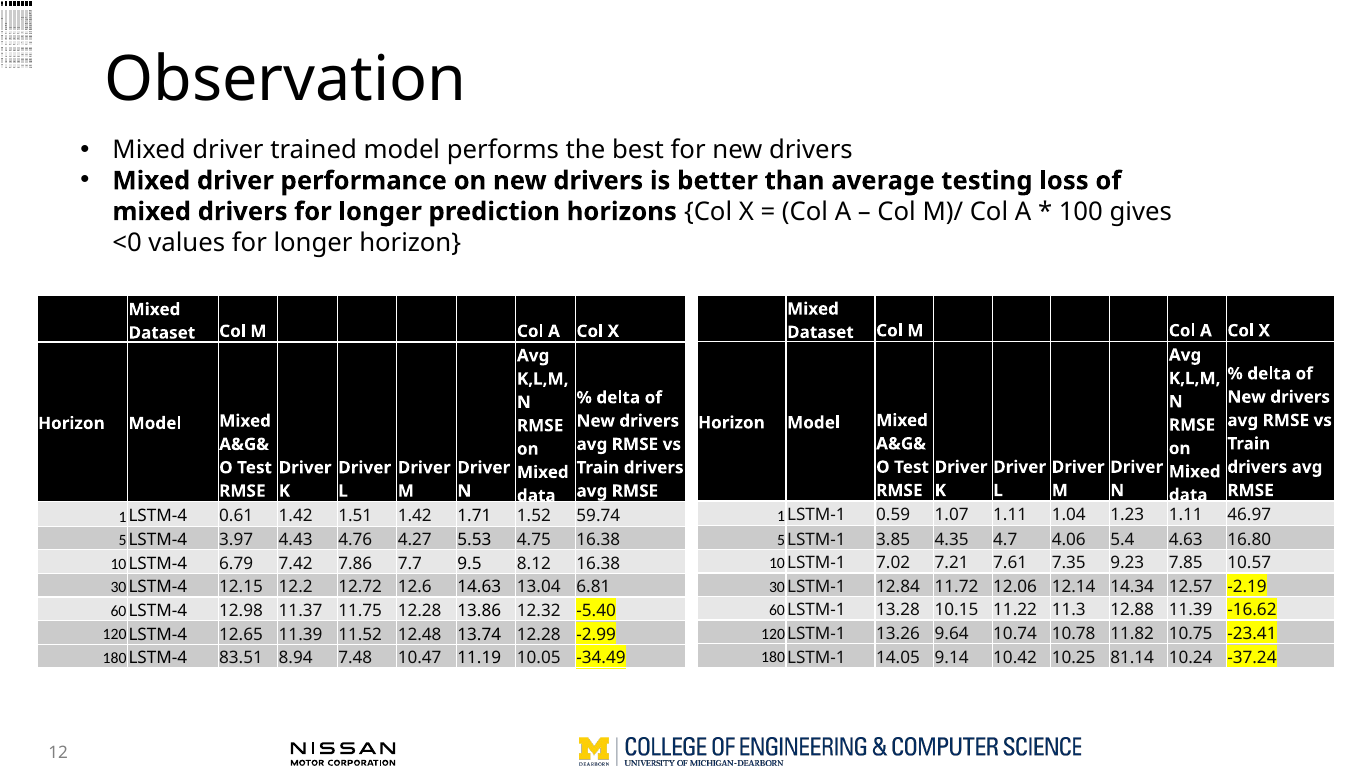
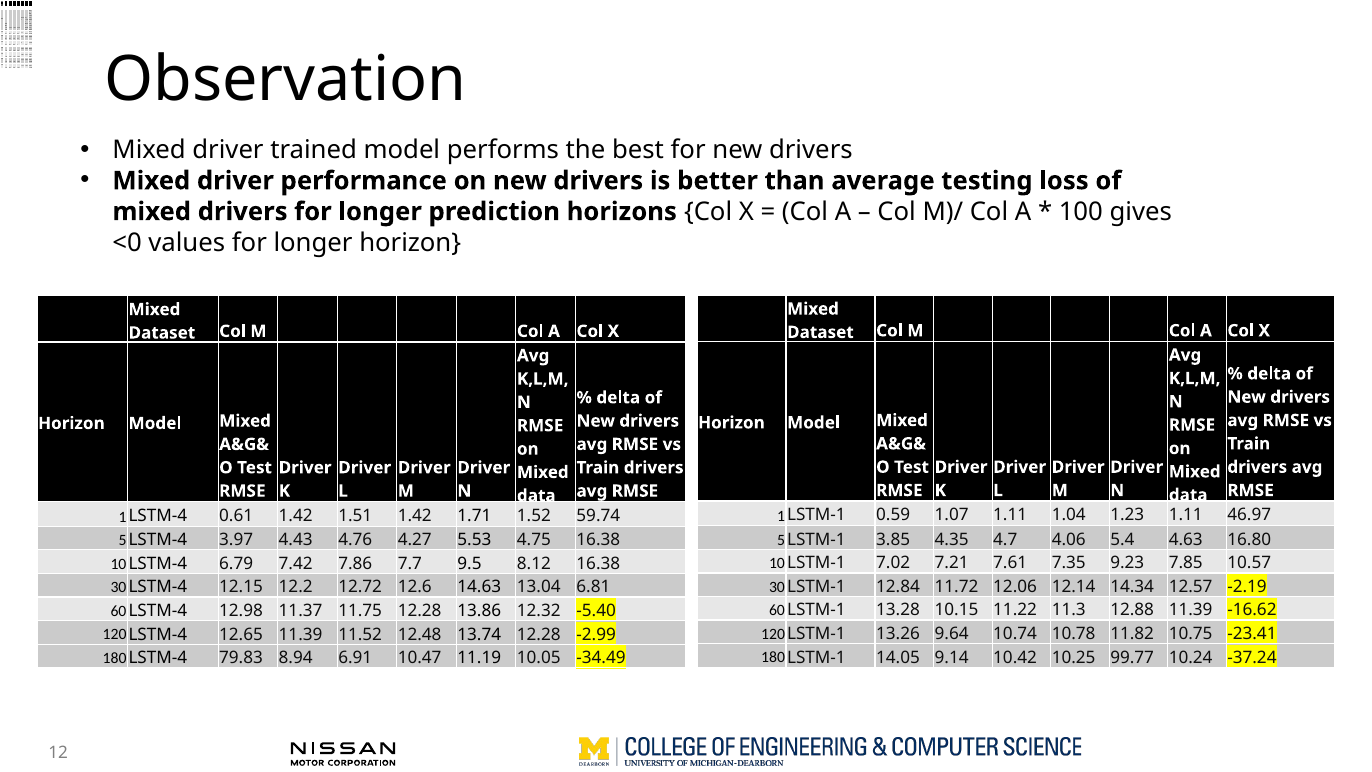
81.14: 81.14 -> 99.77
83.51: 83.51 -> 79.83
7.48: 7.48 -> 6.91
